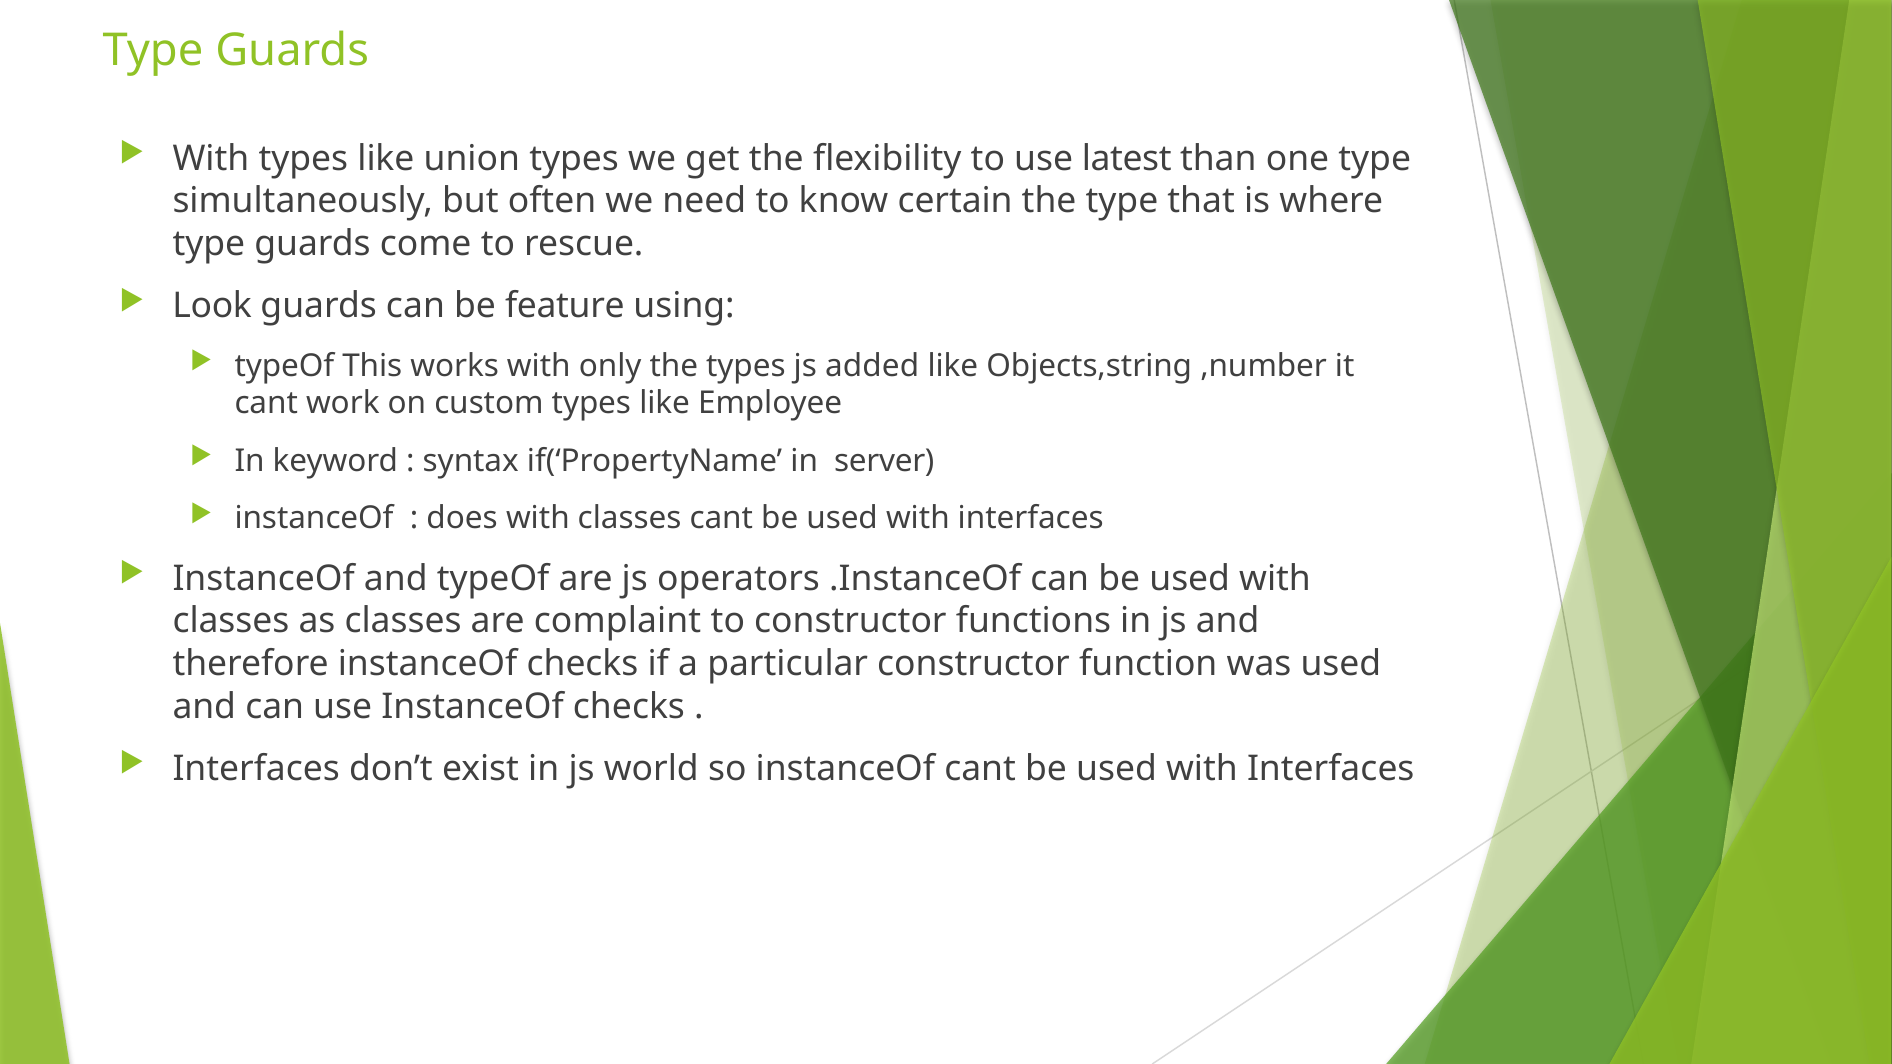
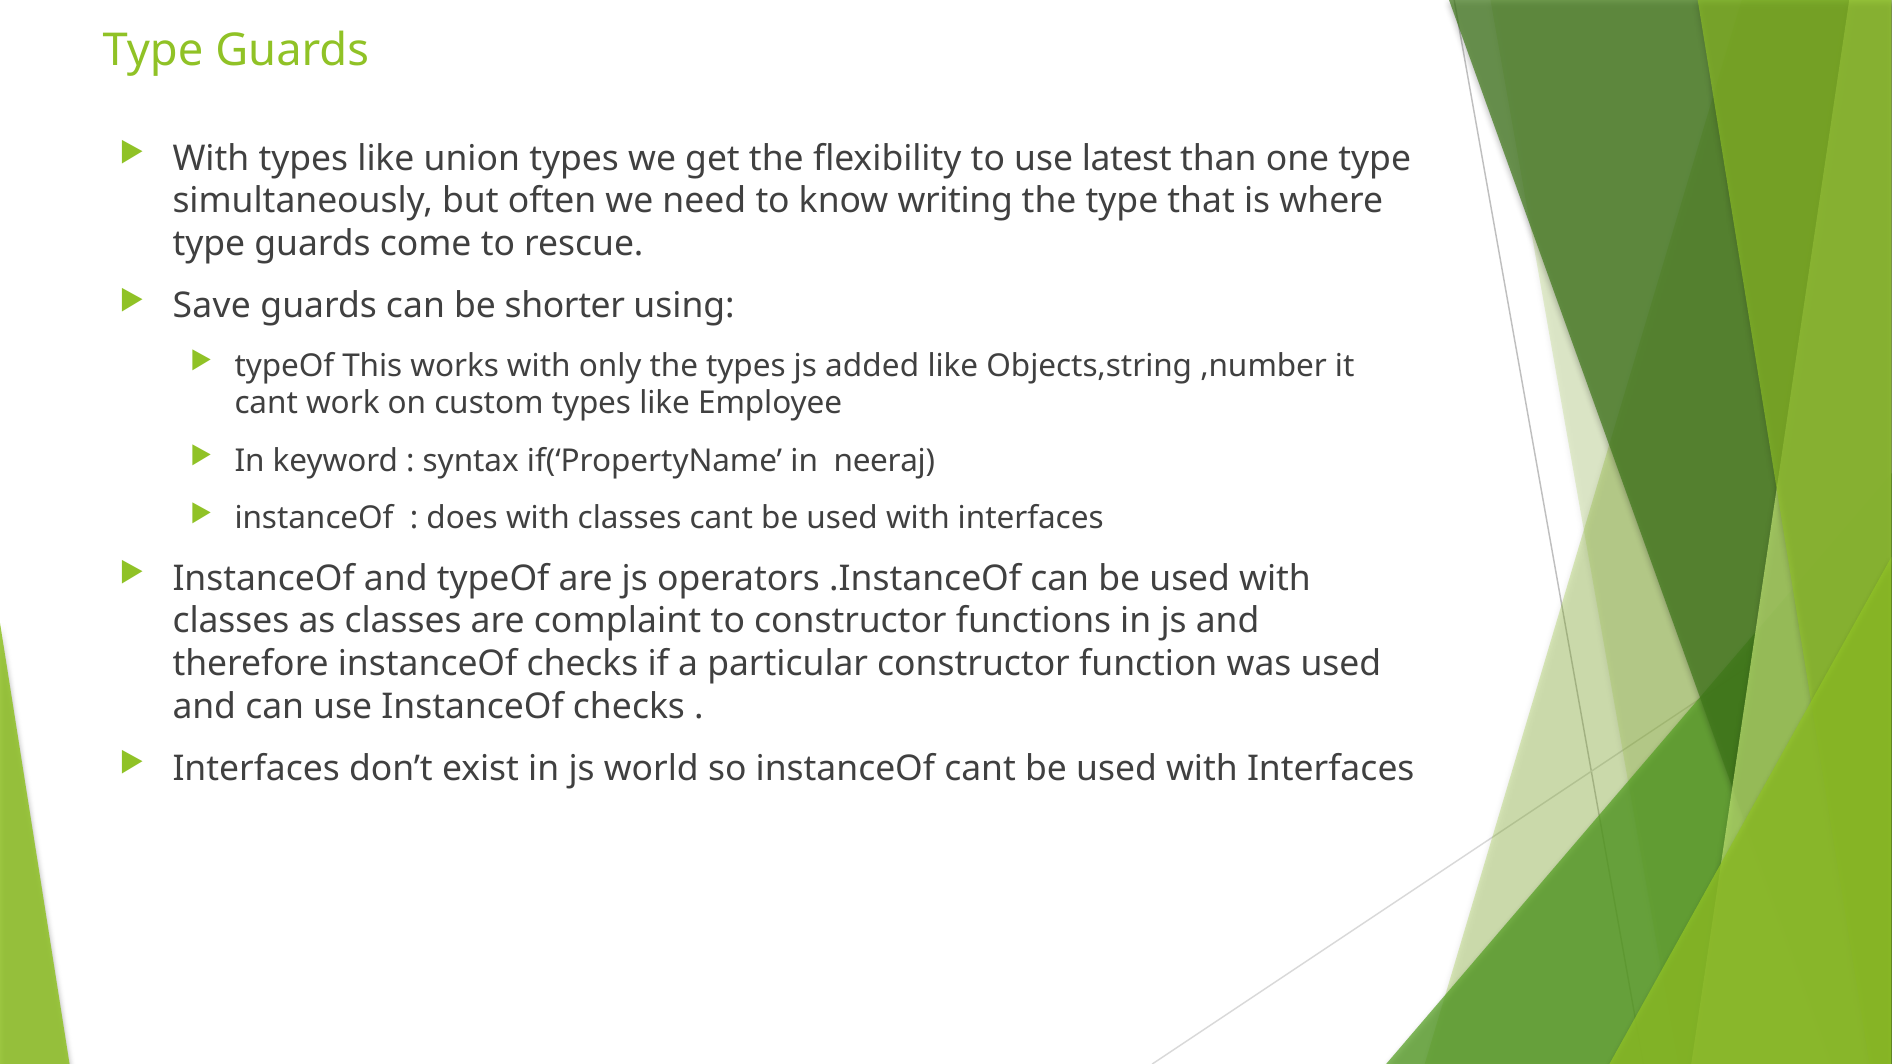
certain: certain -> writing
Look: Look -> Save
feature: feature -> shorter
server: server -> neeraj
